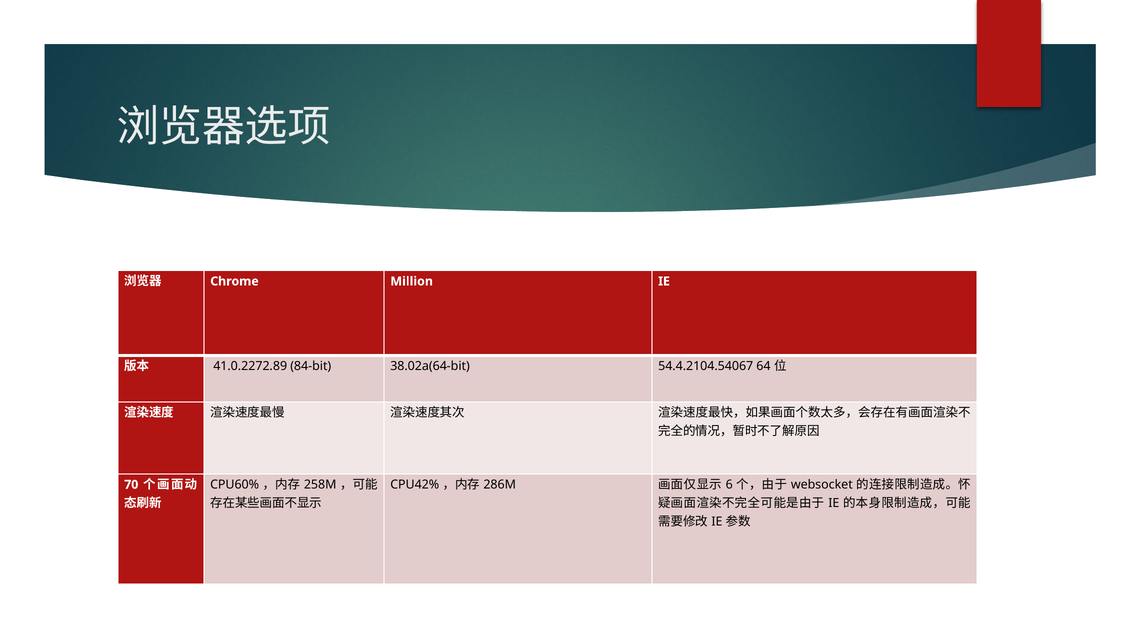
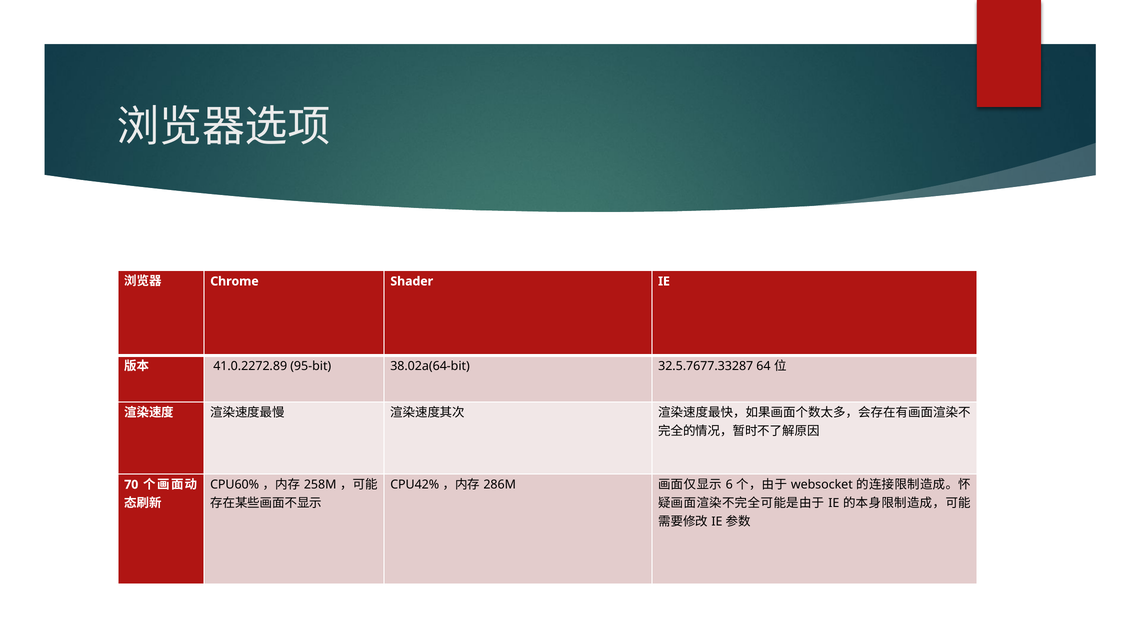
Million: Million -> Shader
84-bit: 84-bit -> 95-bit
54.4.2104.54067: 54.4.2104.54067 -> 32.5.7677.33287
